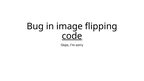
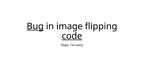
Bug underline: none -> present
